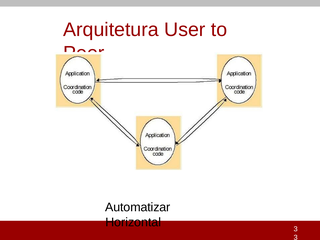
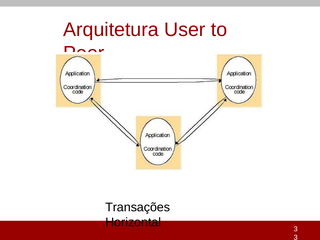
Automatizar: Automatizar -> Transações
